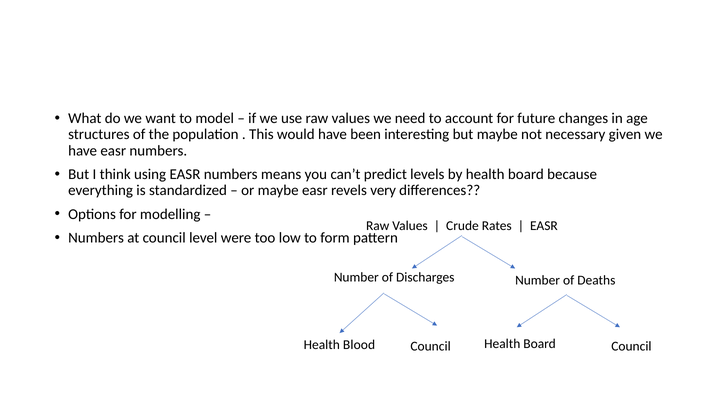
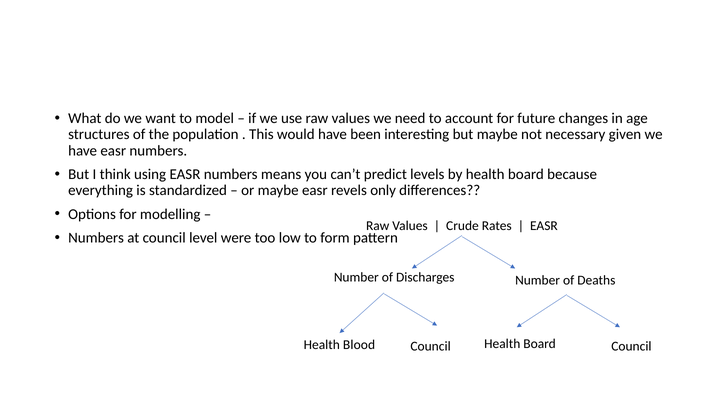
very: very -> only
